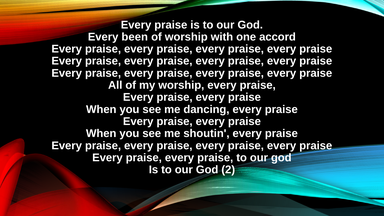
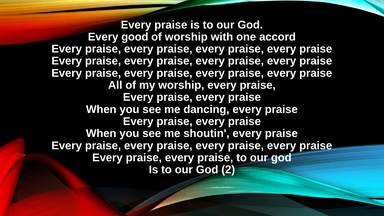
been: been -> good
